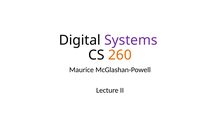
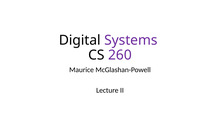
260 colour: orange -> purple
